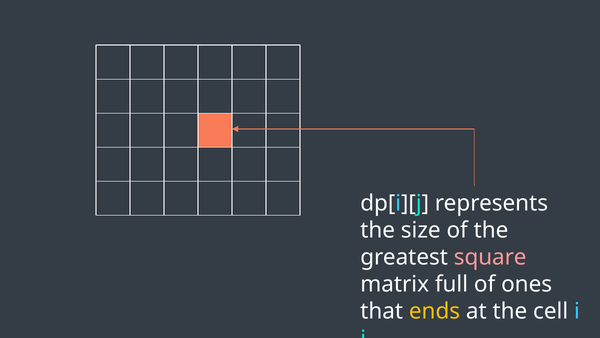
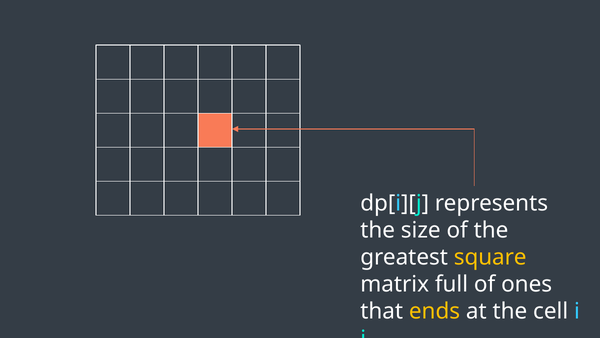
square colour: pink -> yellow
